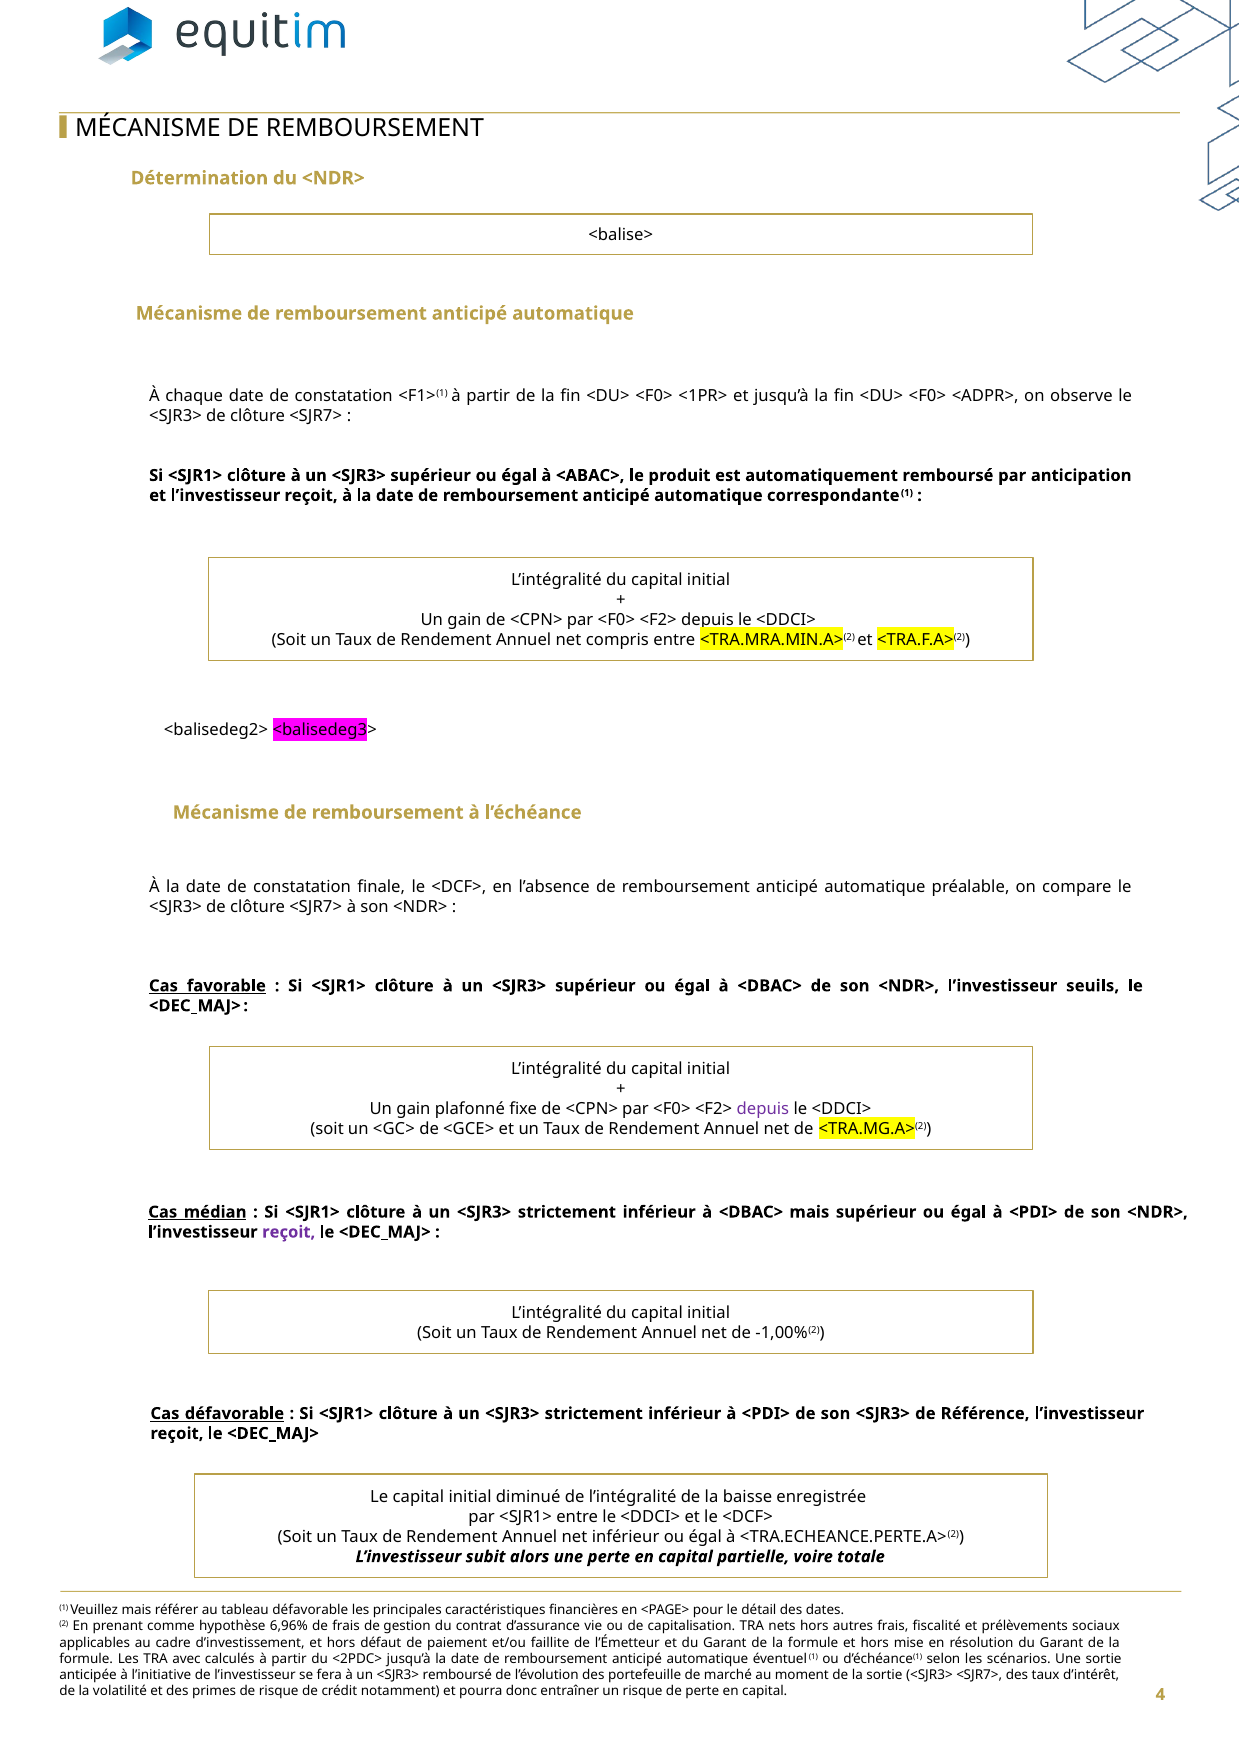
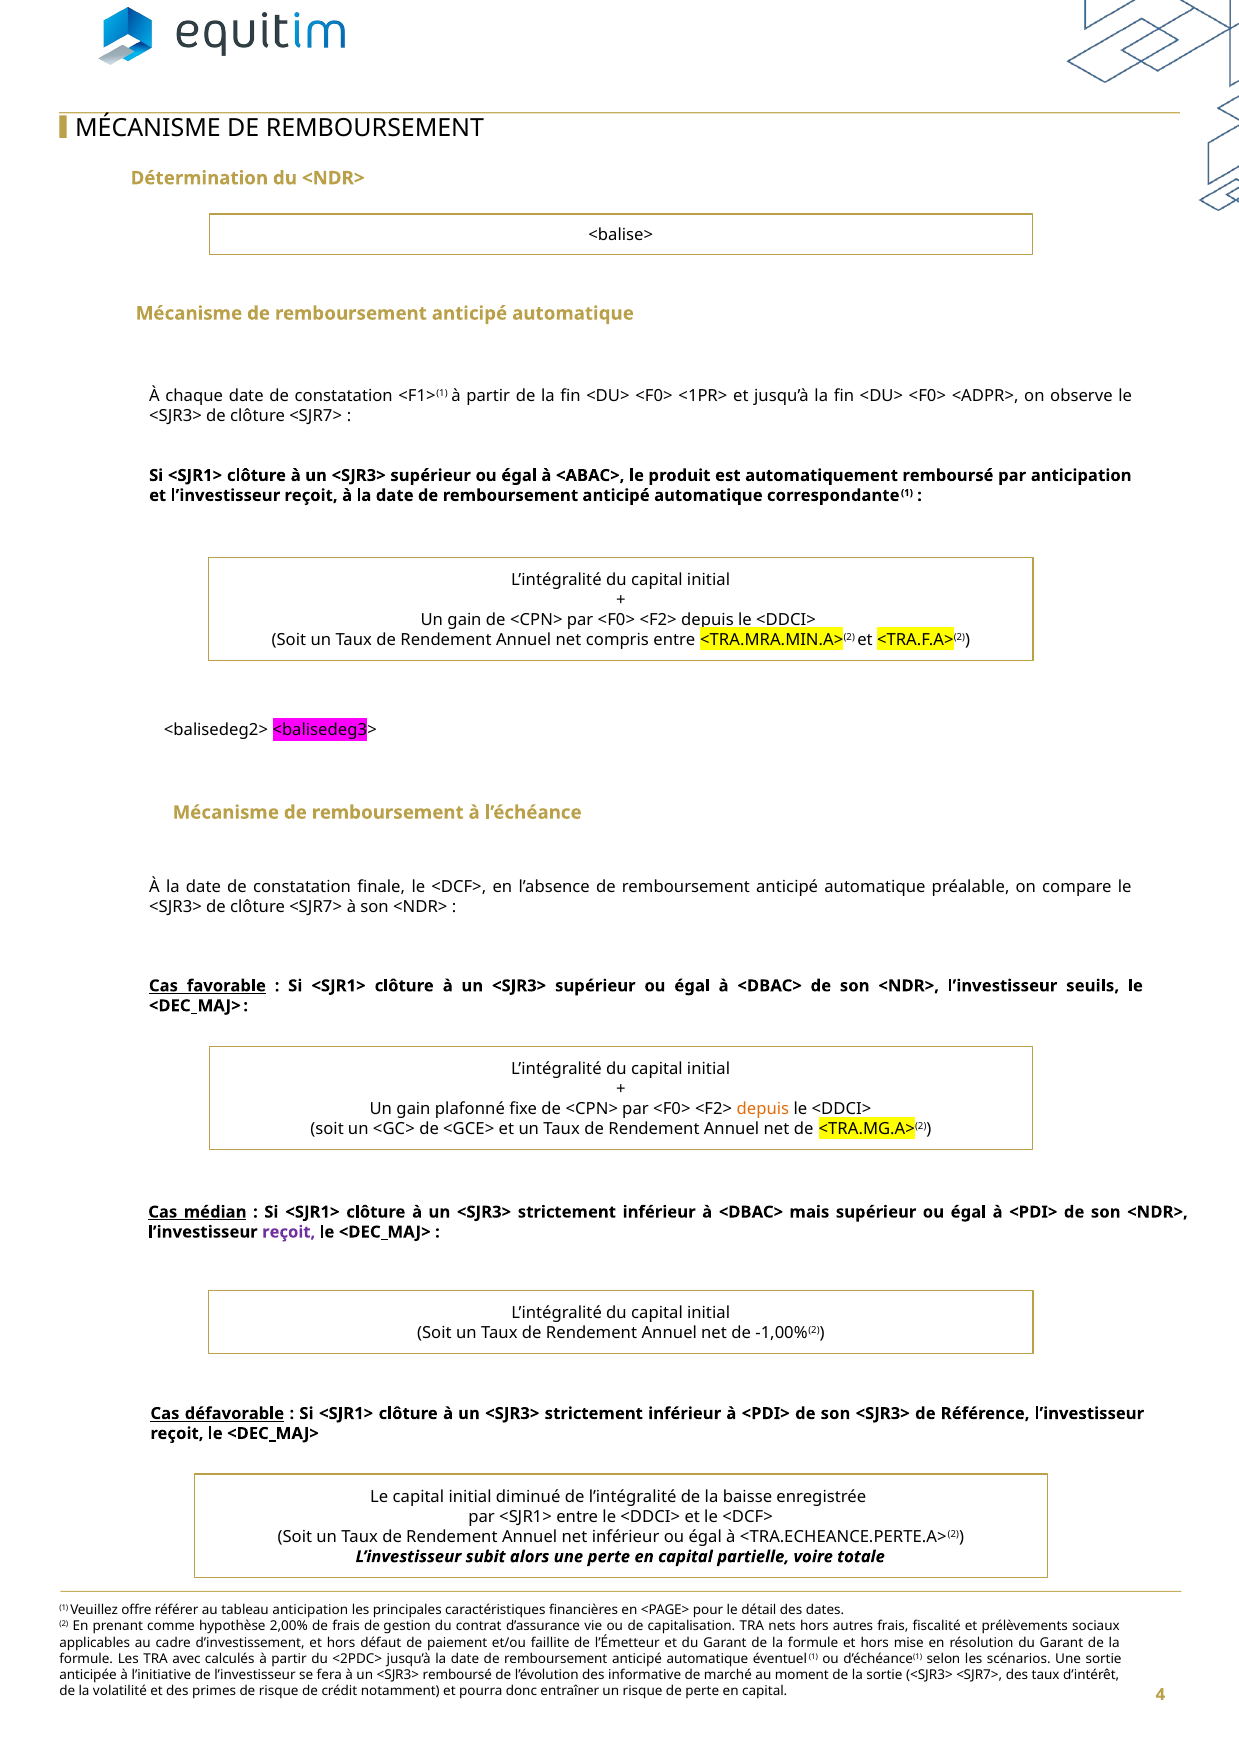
depuis at (763, 1109) colour: purple -> orange
Veuillez mais: mais -> offre
tableau défavorable: défavorable -> anticipation
6,96%: 6,96% -> 2,00%
portefeuille: portefeuille -> informative
